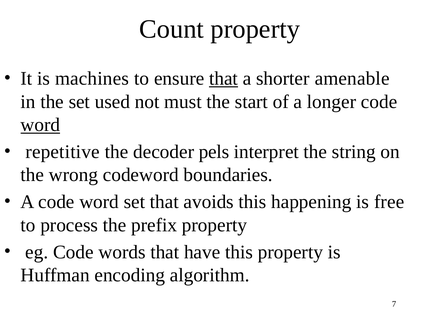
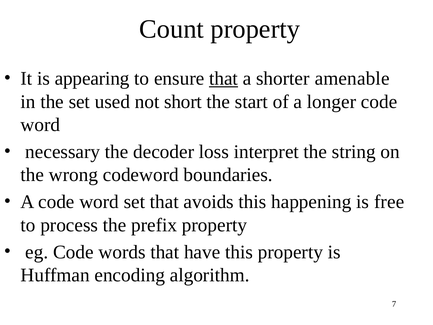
machines: machines -> appearing
must: must -> short
word at (40, 125) underline: present -> none
repetitive: repetitive -> necessary
pels: pels -> loss
